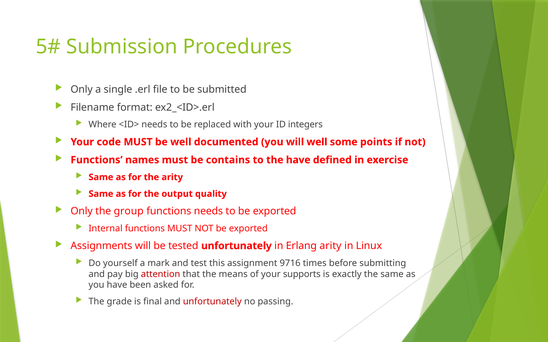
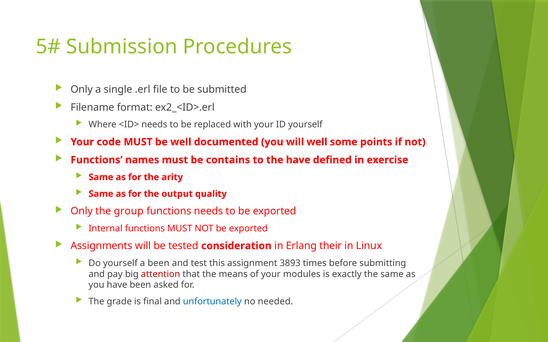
ID integers: integers -> yourself
tested unfortunately: unfortunately -> consideration
Erlang arity: arity -> their
a mark: mark -> been
9716: 9716 -> 3893
supports: supports -> modules
unfortunately at (212, 302) colour: red -> blue
passing: passing -> needed
